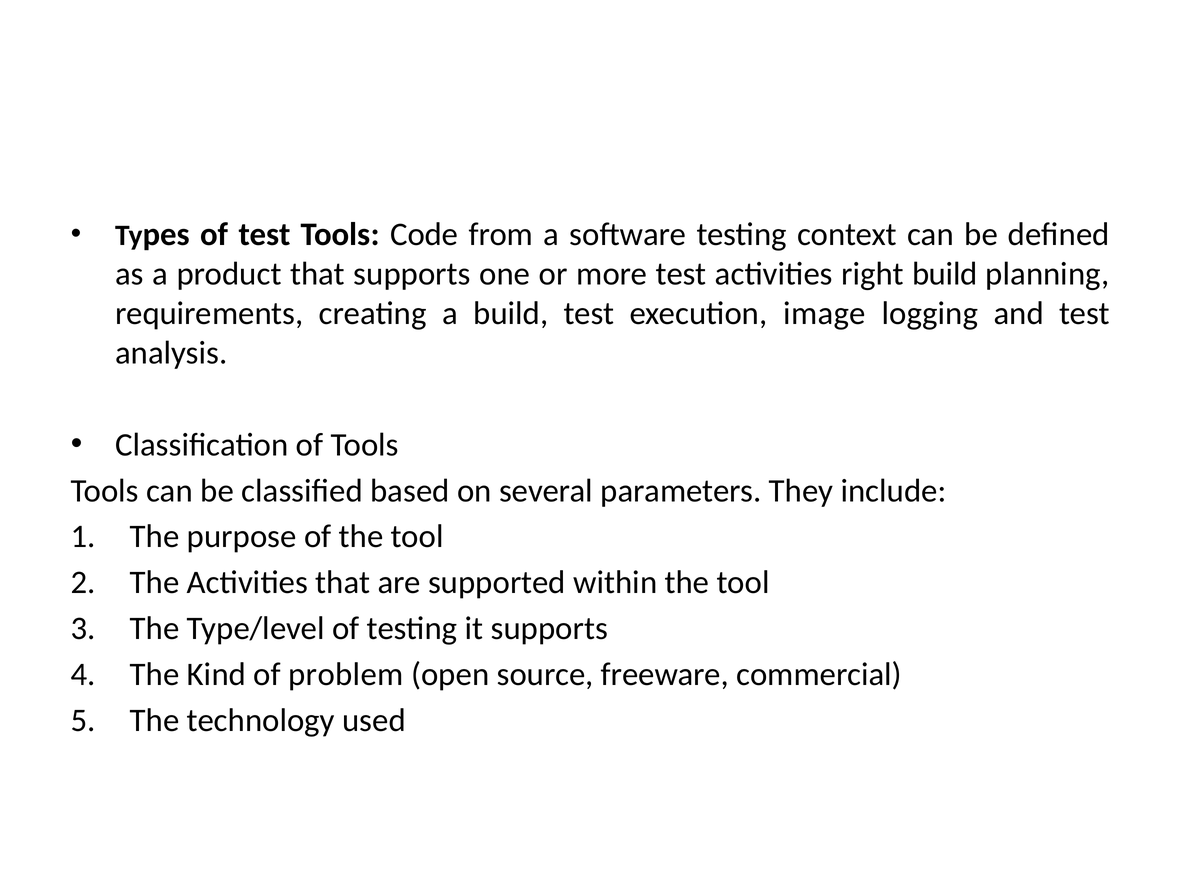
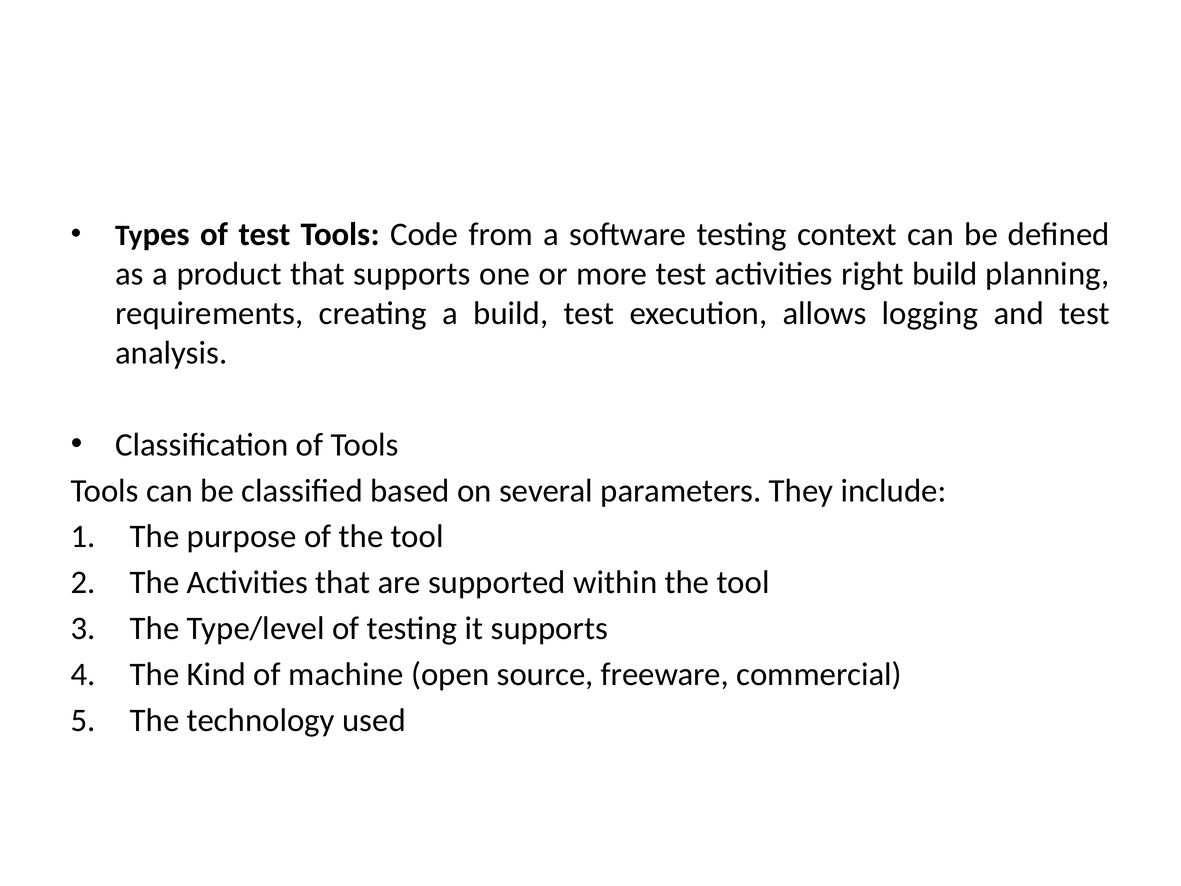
image: image -> allows
problem: problem -> machine
